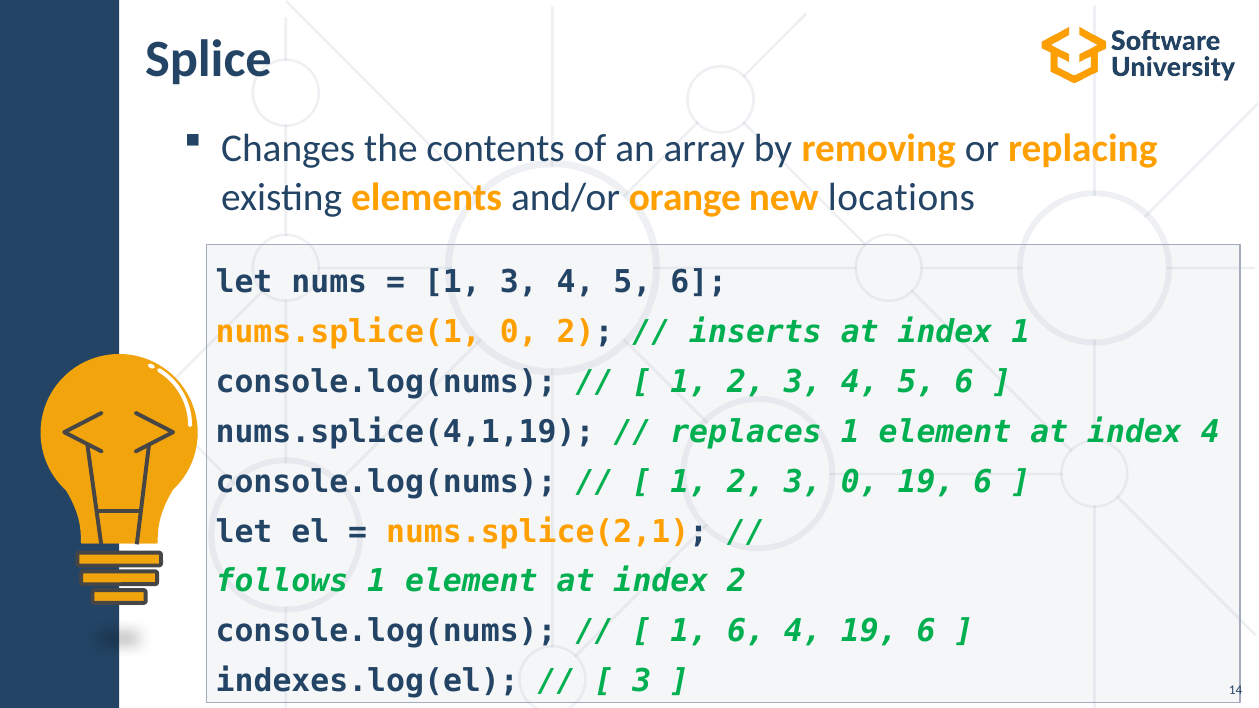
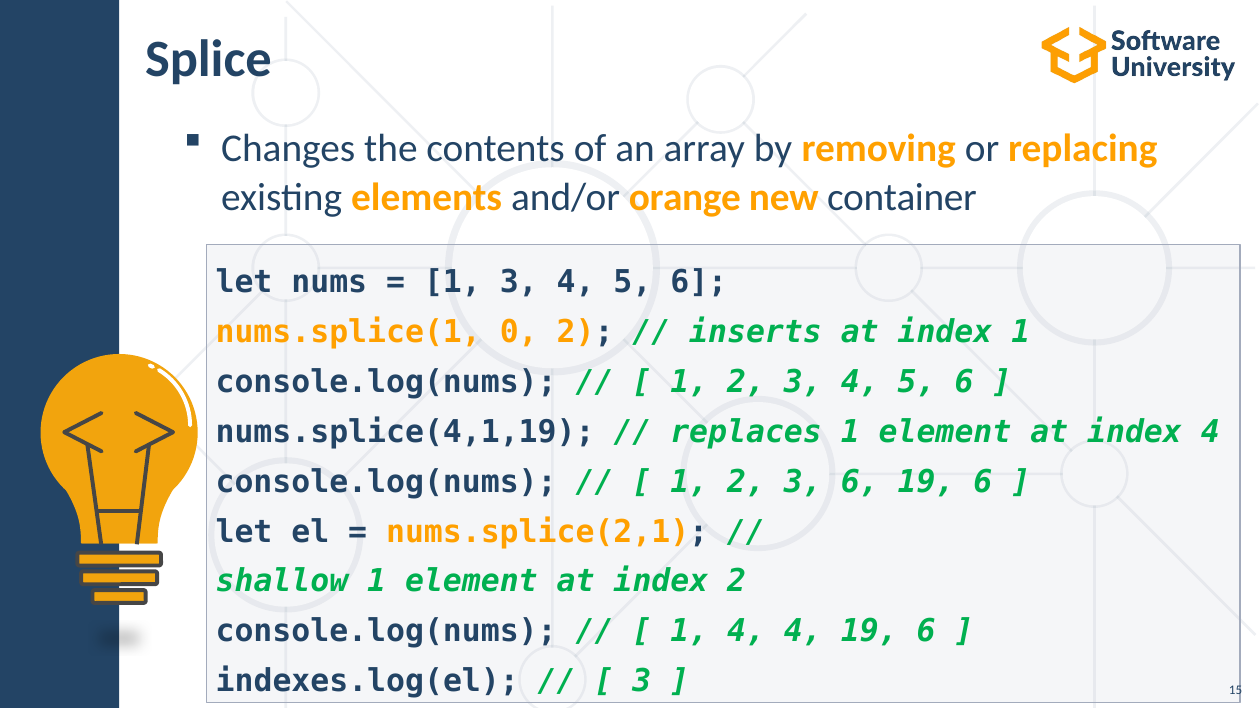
locations: locations -> container
3 0: 0 -> 6
follows: follows -> shallow
1 6: 6 -> 4
14: 14 -> 15
